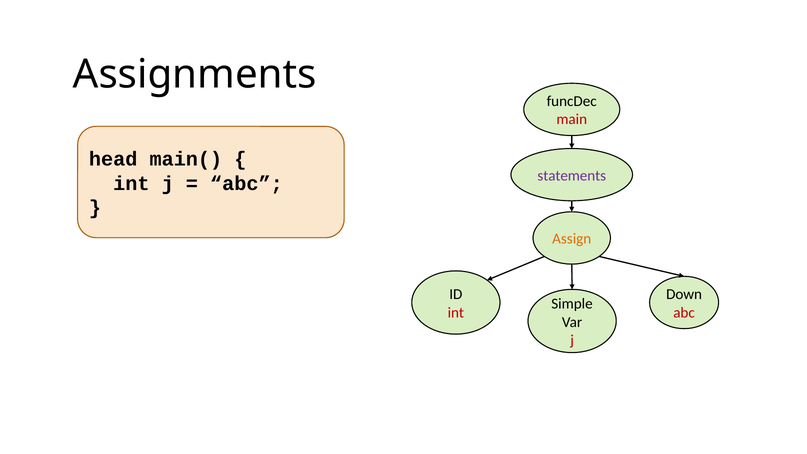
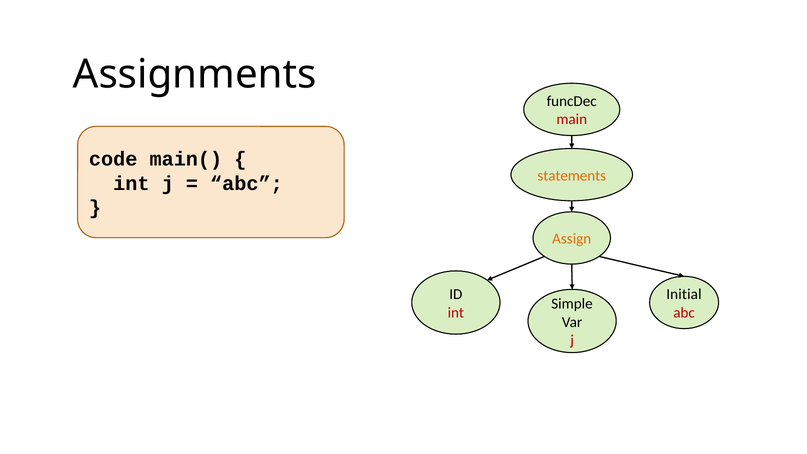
head: head -> code
statements colour: purple -> orange
Down: Down -> Initial
